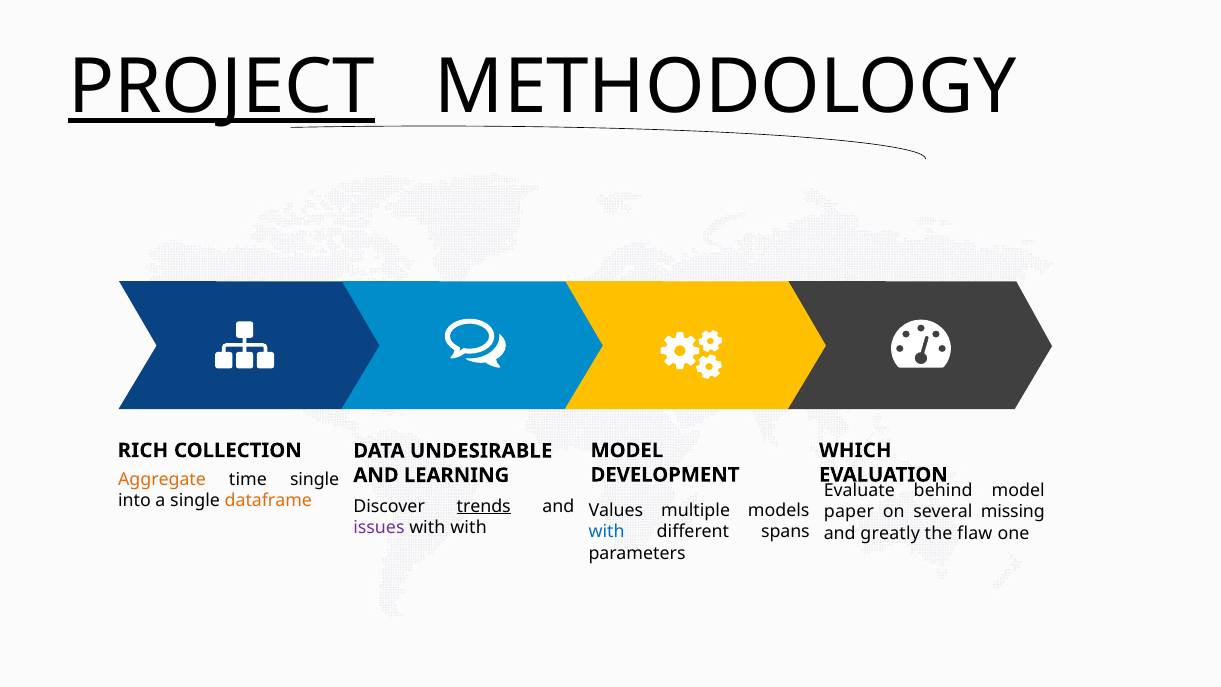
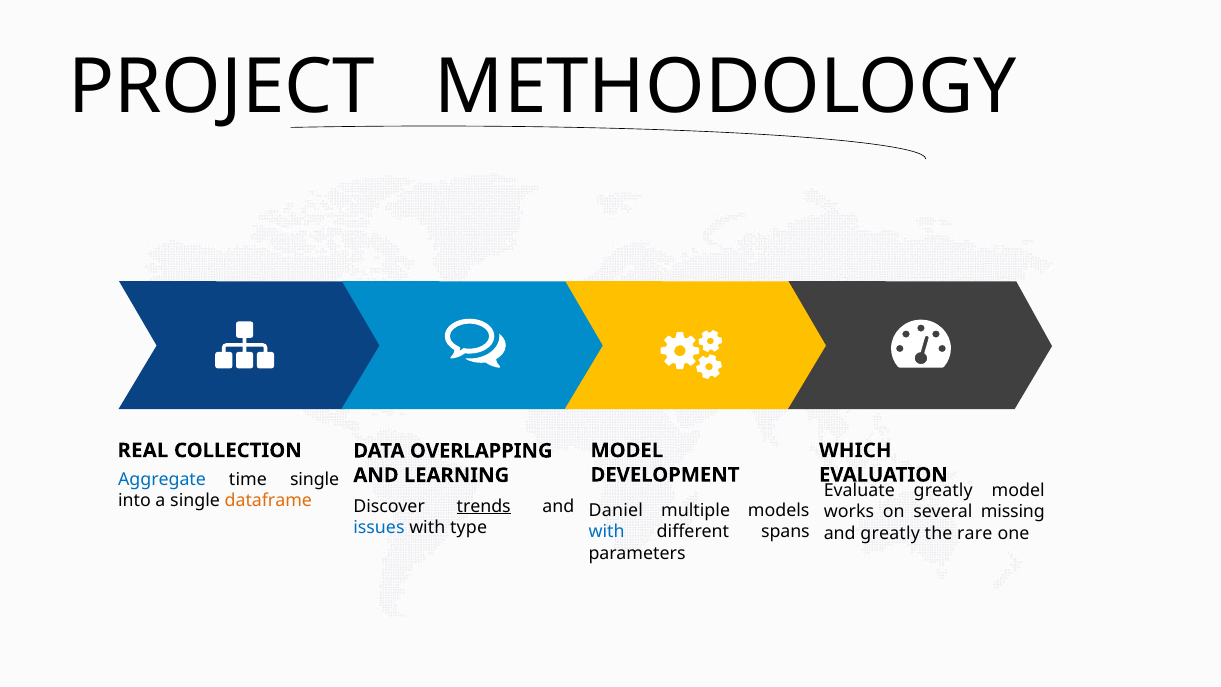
PROJECT underline: present -> none
RICH: RICH -> REAL
UNDESIRABLE: UNDESIRABLE -> OVERLAPPING
Aggregate colour: orange -> blue
behind at (943, 490): behind -> greatly
Values: Values -> Daniel
paper: paper -> works
issues colour: purple -> blue
with with: with -> type
flaw: flaw -> rare
